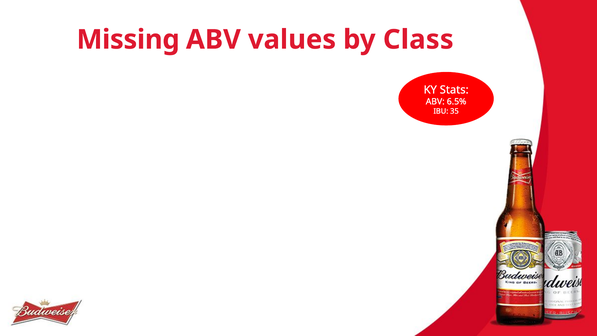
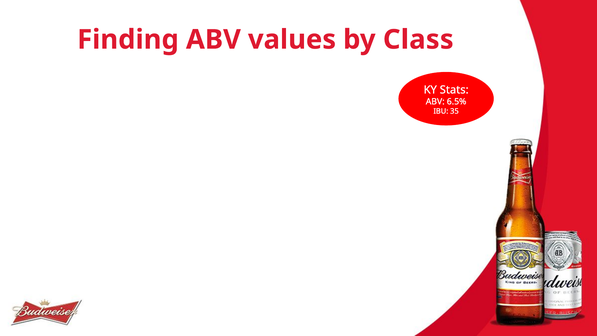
Missing: Missing -> Finding
